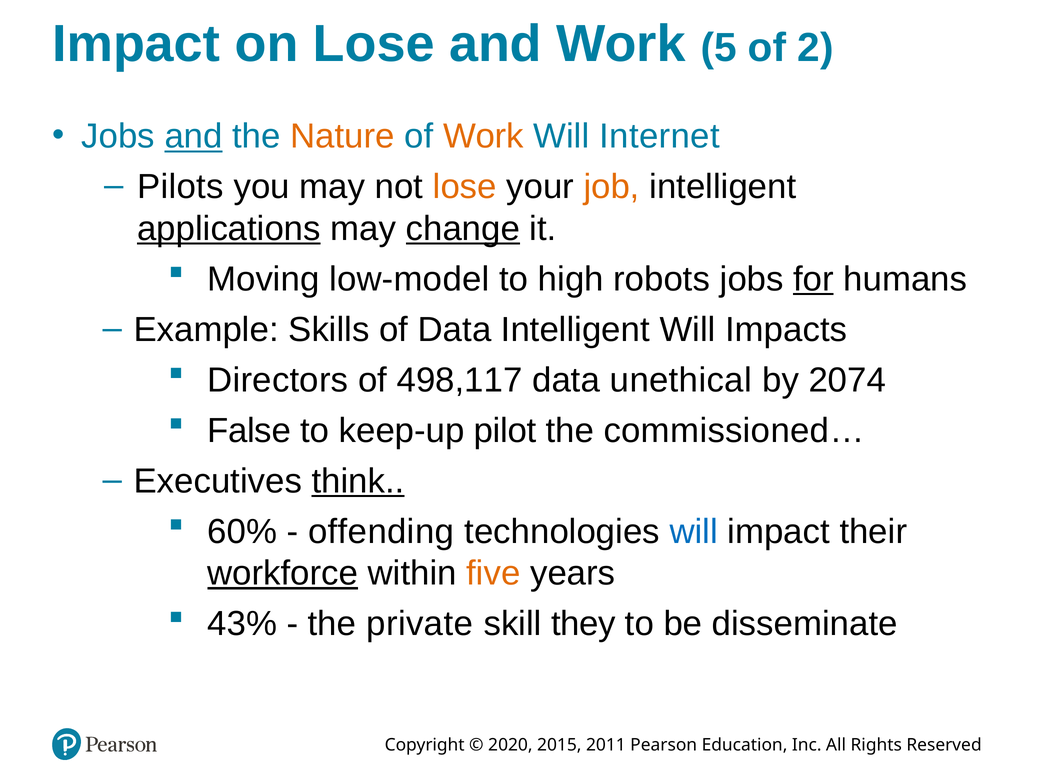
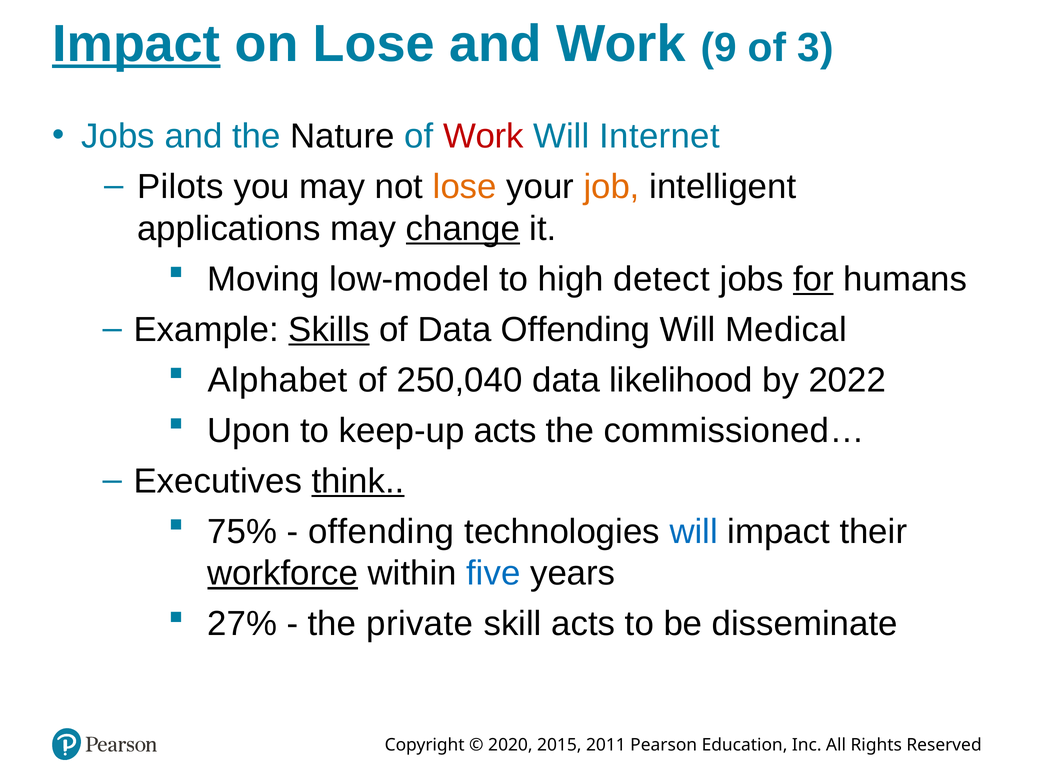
Impact at (136, 44) underline: none -> present
5: 5 -> 9
2: 2 -> 3
and at (194, 136) underline: present -> none
Nature colour: orange -> black
Work at (483, 136) colour: orange -> red
applications underline: present -> none
robots: robots -> detect
Skills underline: none -> present
Data Intelligent: Intelligent -> Offending
Impacts: Impacts -> Medical
Directors: Directors -> Alphabet
498,117: 498,117 -> 250,040
unethical: unethical -> likelihood
2074: 2074 -> 2022
False: False -> Upon
keep-up pilot: pilot -> acts
60%: 60% -> 75%
five colour: orange -> blue
43%: 43% -> 27%
skill they: they -> acts
